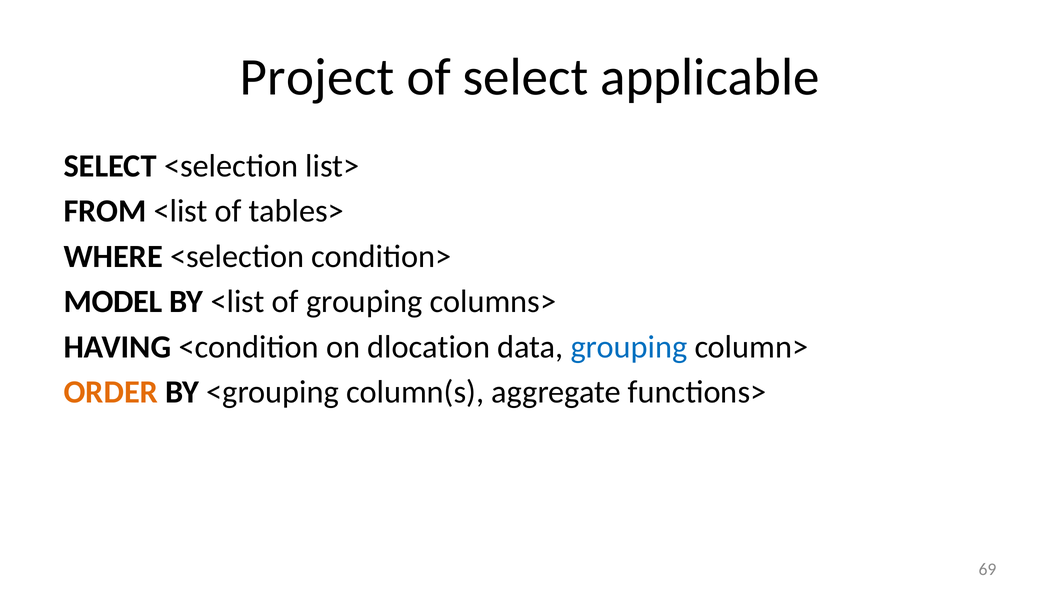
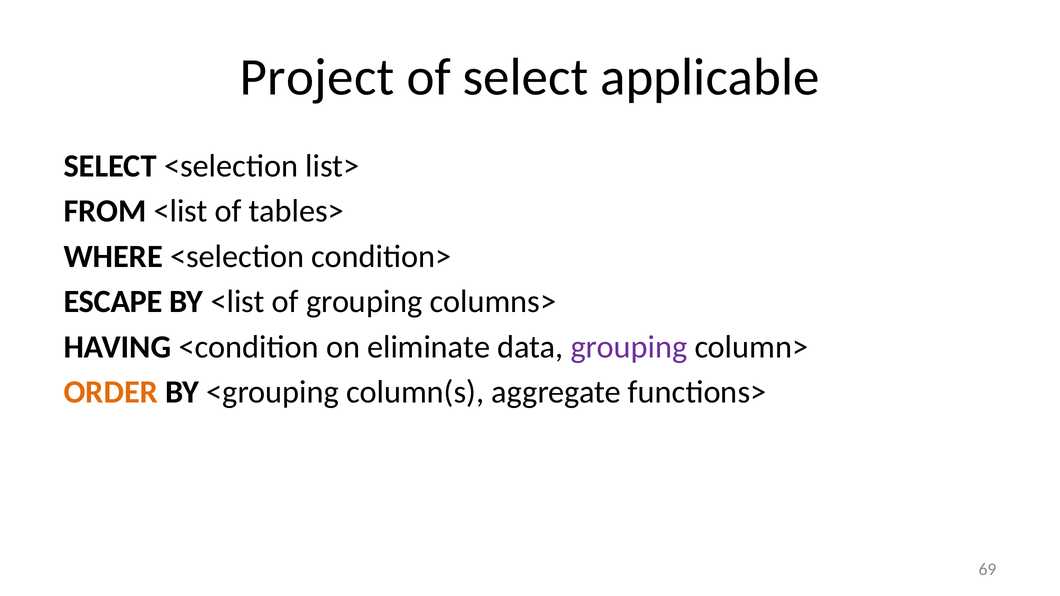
MODEL: MODEL -> ESCAPE
dlocation: dlocation -> eliminate
grouping at (629, 347) colour: blue -> purple
